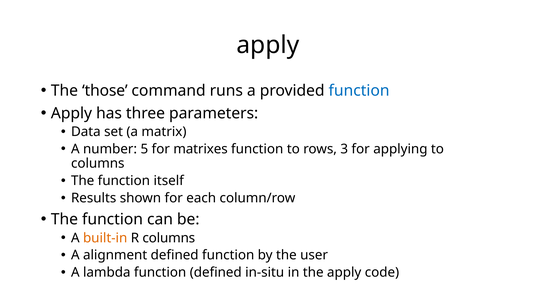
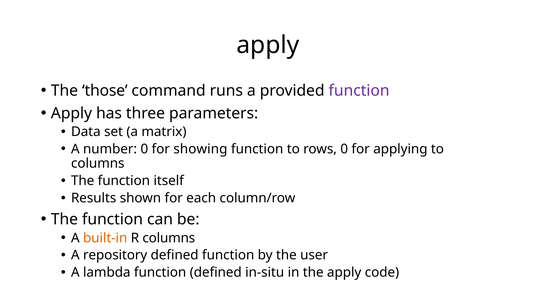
function at (359, 91) colour: blue -> purple
number 5: 5 -> 0
matrixes: matrixes -> showing
rows 3: 3 -> 0
alignment: alignment -> repository
